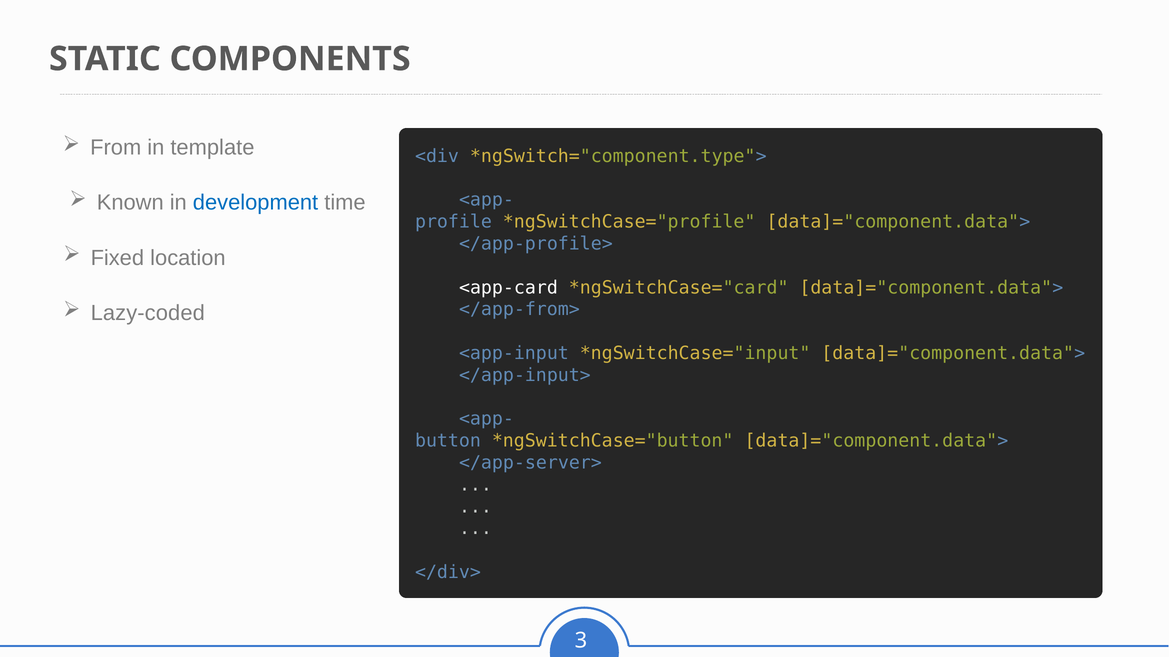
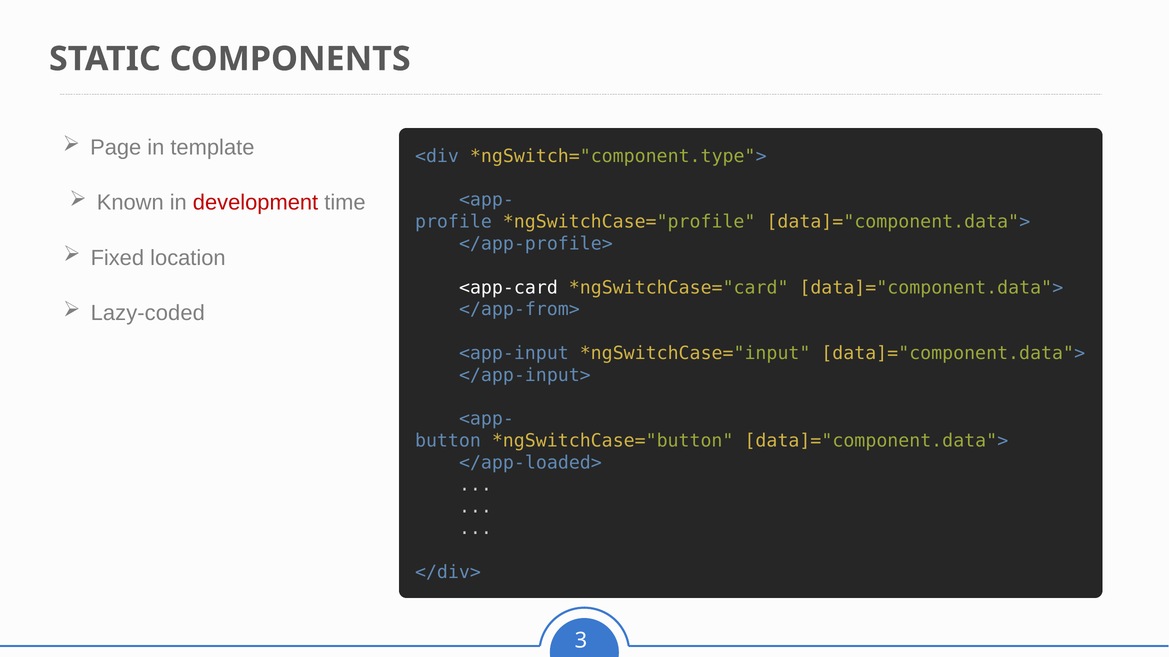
From: From -> Page
development colour: blue -> red
</app-server>: </app-server> -> </app-loaded>
